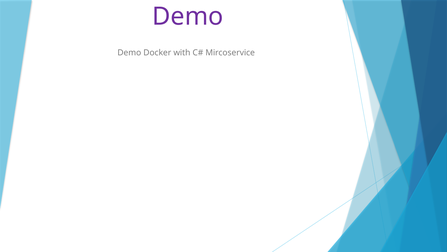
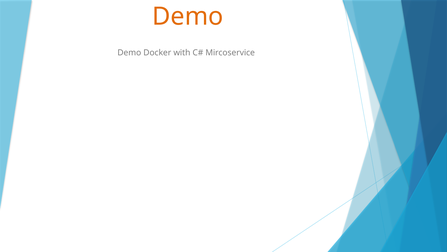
Demo at (188, 16) colour: purple -> orange
